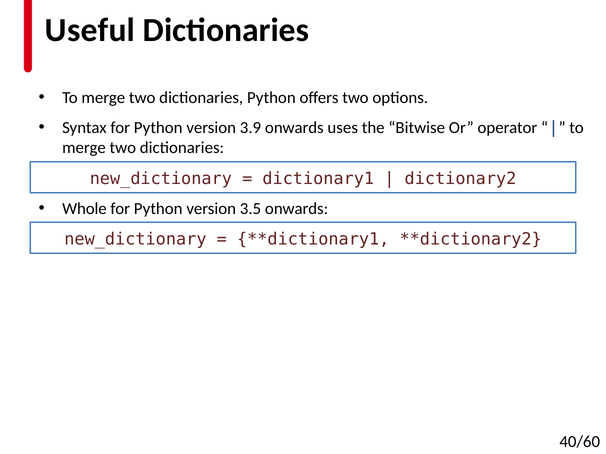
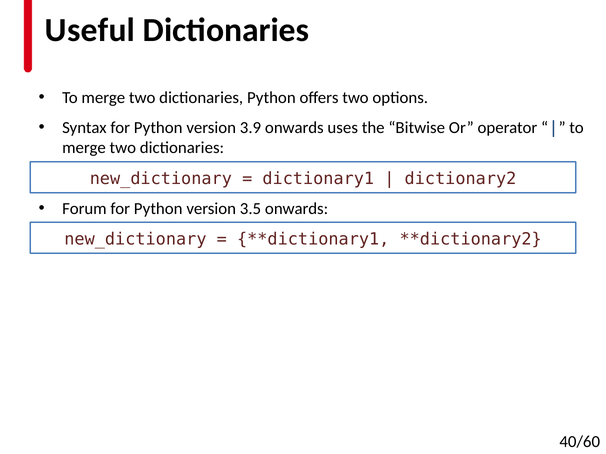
Whole: Whole -> Forum
